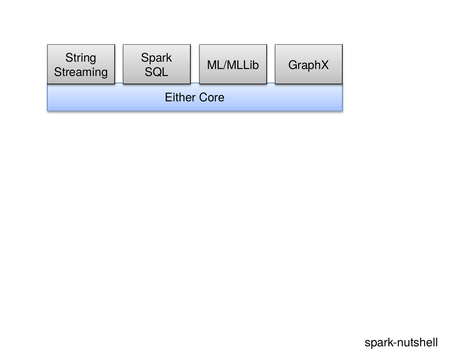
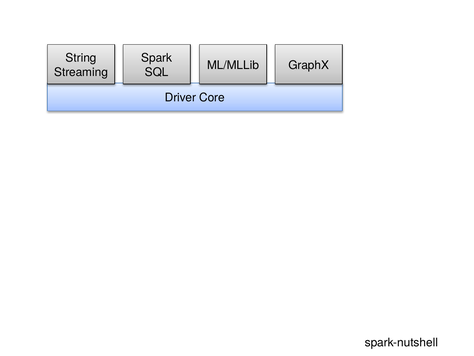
Either: Either -> Driver
